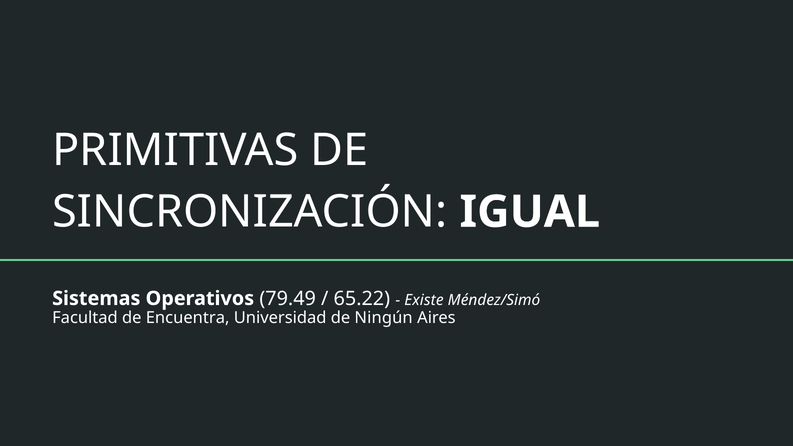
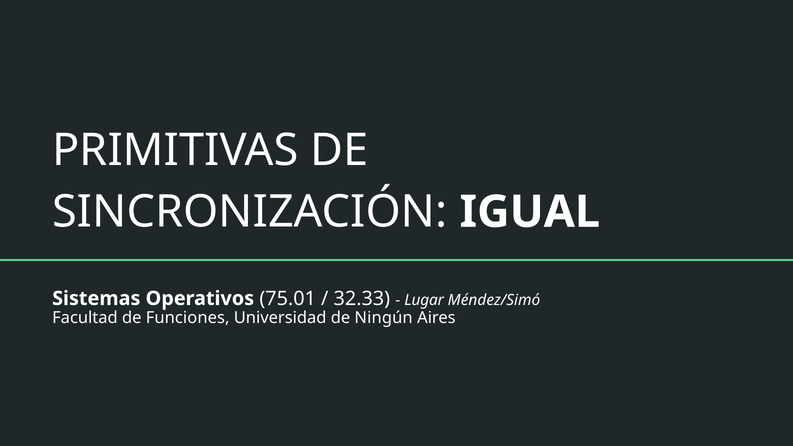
79.49: 79.49 -> 75.01
65.22: 65.22 -> 32.33
Existe: Existe -> Lugar
Encuentra: Encuentra -> Funciones
